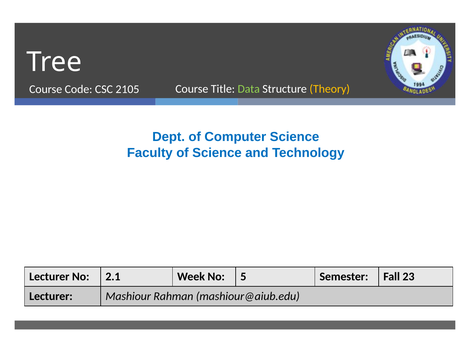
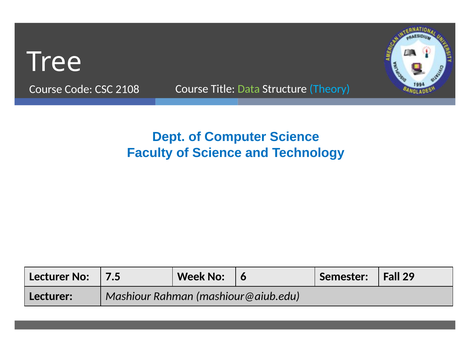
Theory colour: yellow -> light blue
2105: 2105 -> 2108
2.1: 2.1 -> 7.5
5: 5 -> 6
23: 23 -> 29
